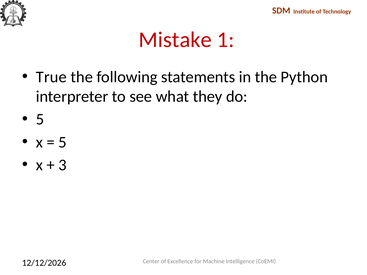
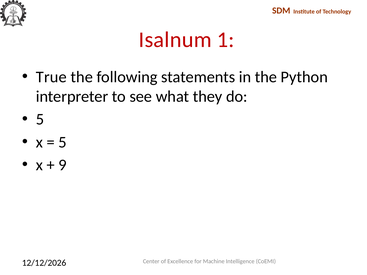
Mistake: Mistake -> Isalnum
3: 3 -> 9
